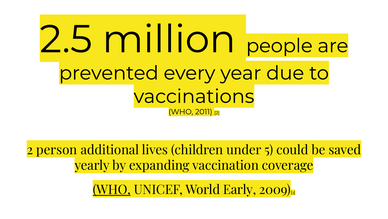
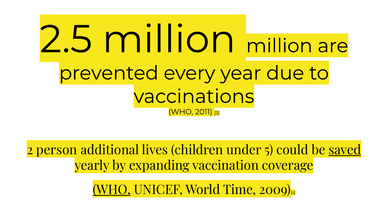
people at (279, 46): people -> million
saved underline: none -> present
Early: Early -> Time
